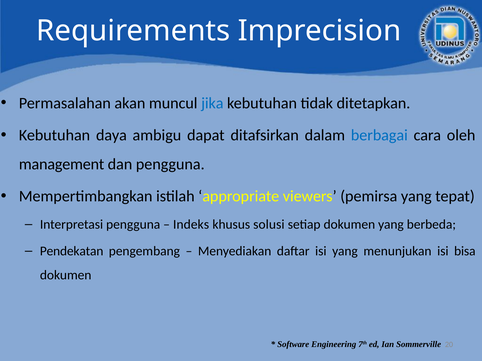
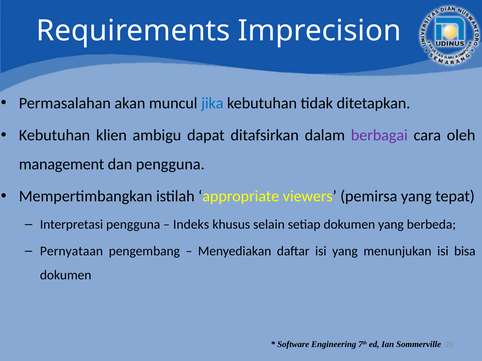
daya: daya -> klien
berbagai colour: blue -> purple
solusi: solusi -> selain
Pendekatan: Pendekatan -> Pernyataan
